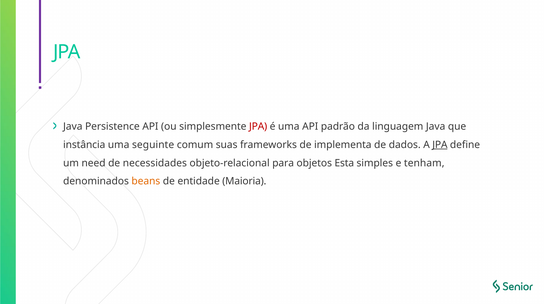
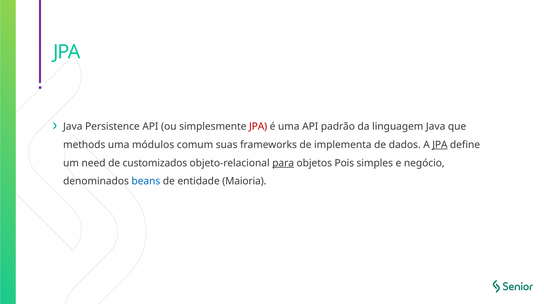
instância: instância -> methods
seguinte: seguinte -> módulos
necessidades: necessidades -> customizados
para underline: none -> present
Esta: Esta -> Pois
tenham: tenham -> negócio
beans colour: orange -> blue
